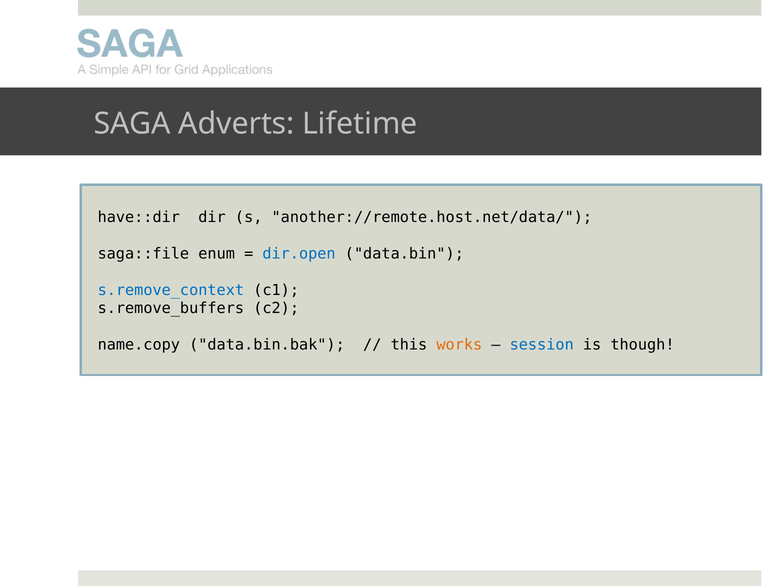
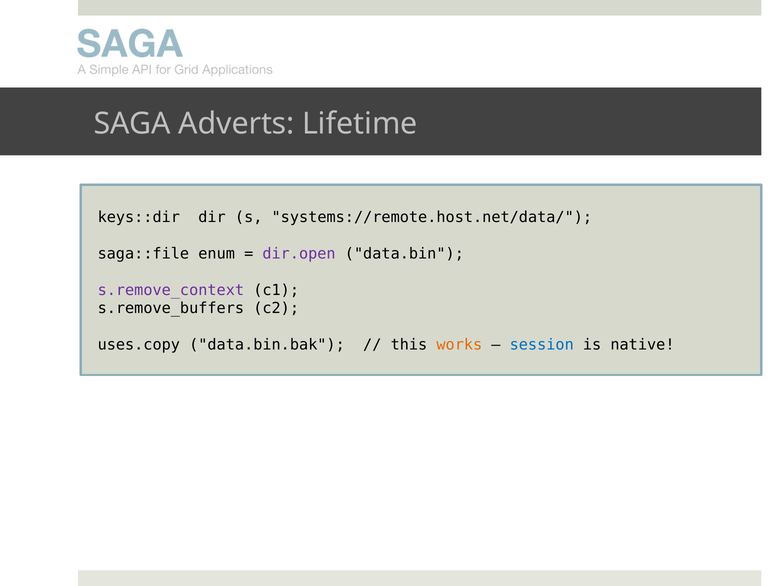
have::dir: have::dir -> keys::dir
another://remote.host.net/data/: another://remote.host.net/data/ -> systems://remote.host.net/data/
dir.open colour: blue -> purple
s.remove_context colour: blue -> purple
name.copy: name.copy -> uses.copy
though: though -> native
